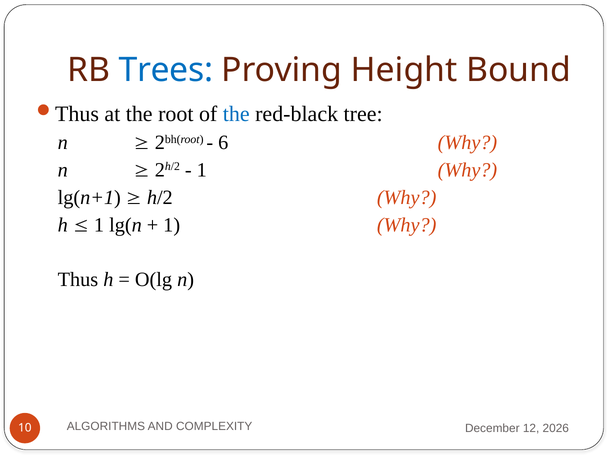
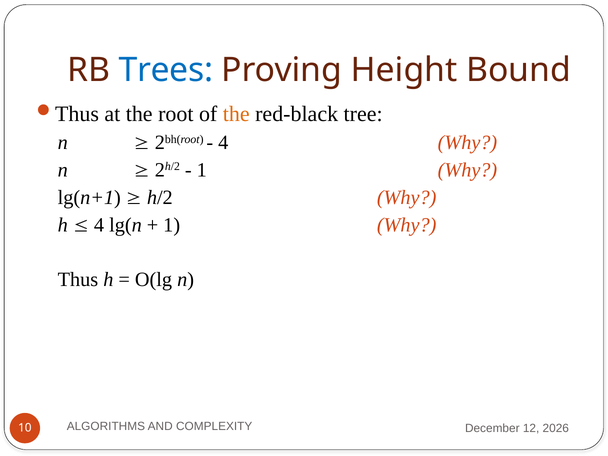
the at (236, 114) colour: blue -> orange
6 at (223, 142): 6 -> 4
1 at (99, 225): 1 -> 4
